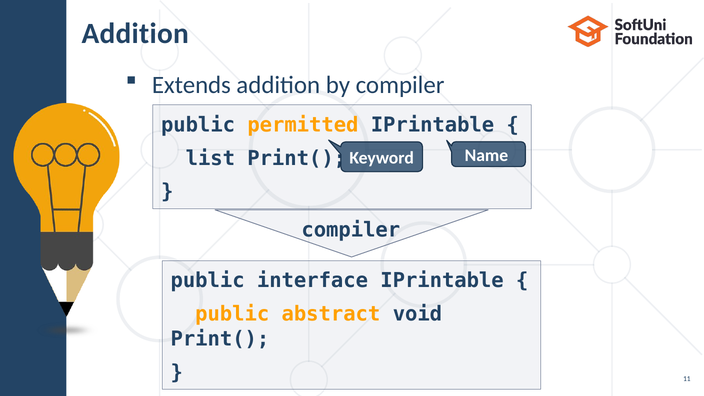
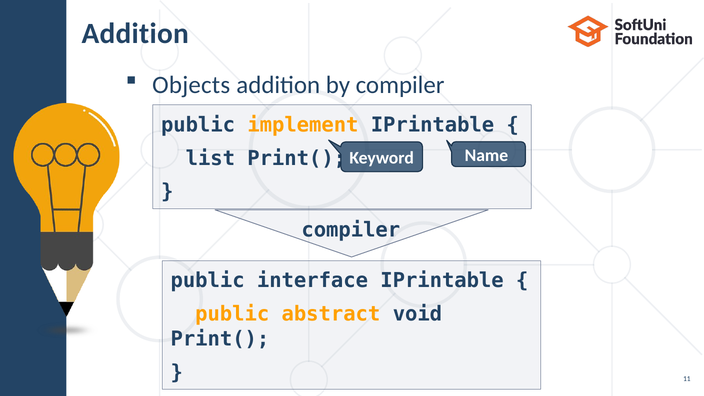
Extends: Extends -> Objects
permitted: permitted -> implement
